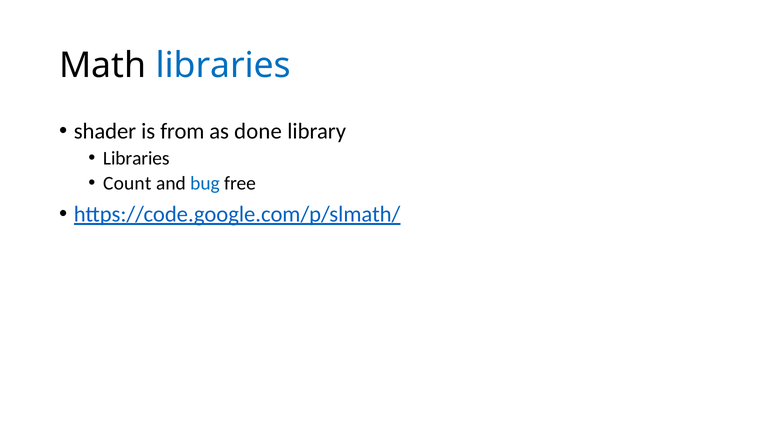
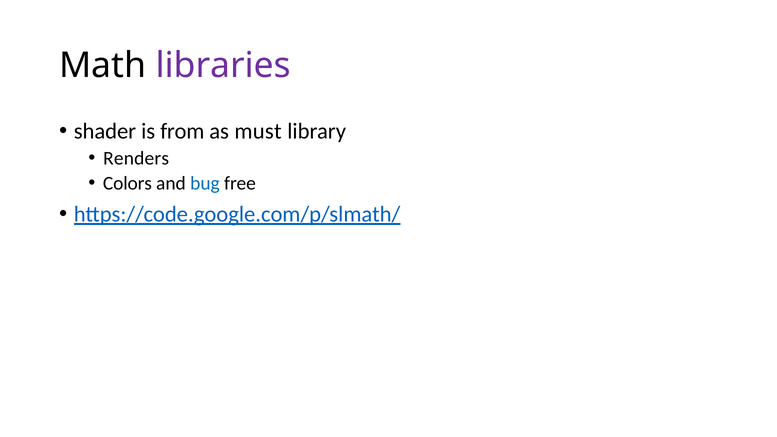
libraries at (223, 65) colour: blue -> purple
done: done -> must
Libraries at (136, 158): Libraries -> Renders
Count: Count -> Colors
